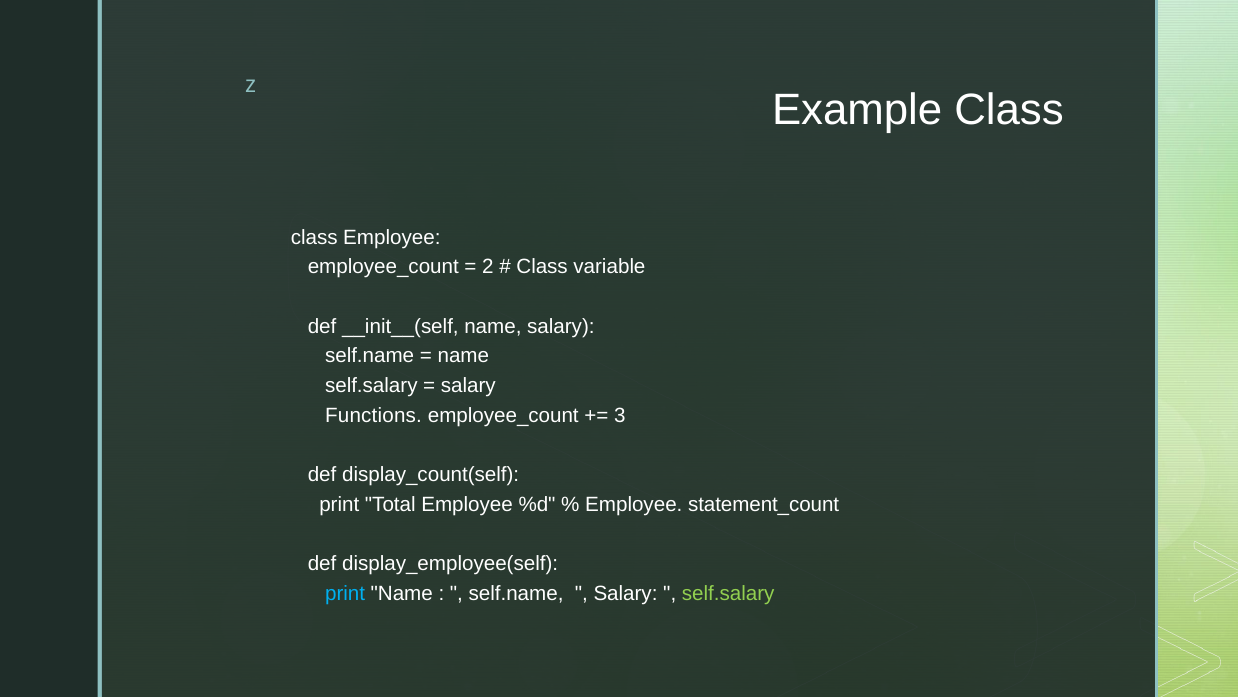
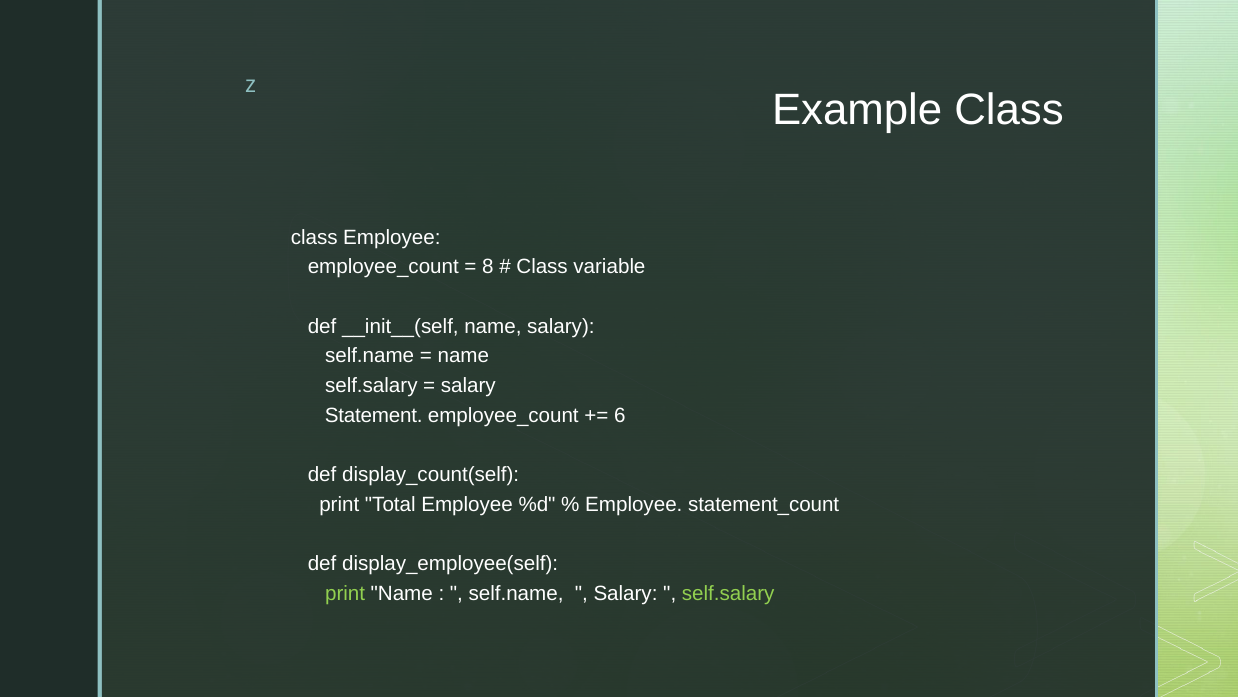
2: 2 -> 8
Functions: Functions -> Statement
3: 3 -> 6
print at (345, 593) colour: light blue -> light green
